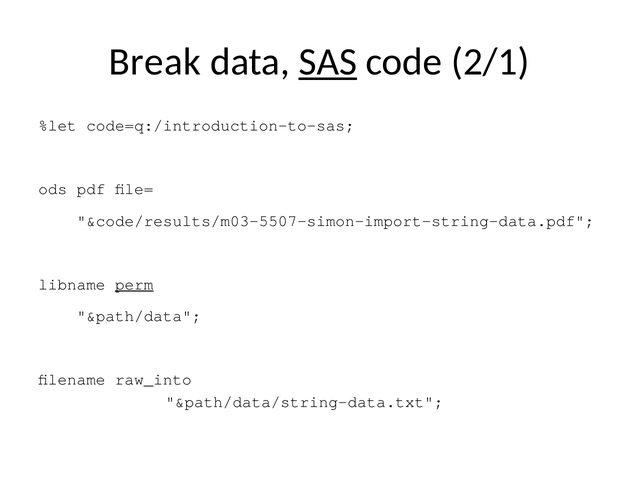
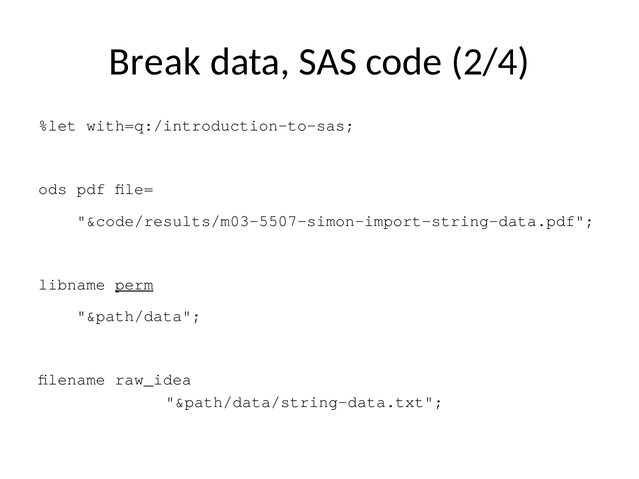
SAS underline: present -> none
2/1: 2/1 -> 2/4
code=q:/introduction-to-sas: code=q:/introduction-to-sas -> with=q:/introduction-to-sas
raw_into: raw_into -> raw_idea
